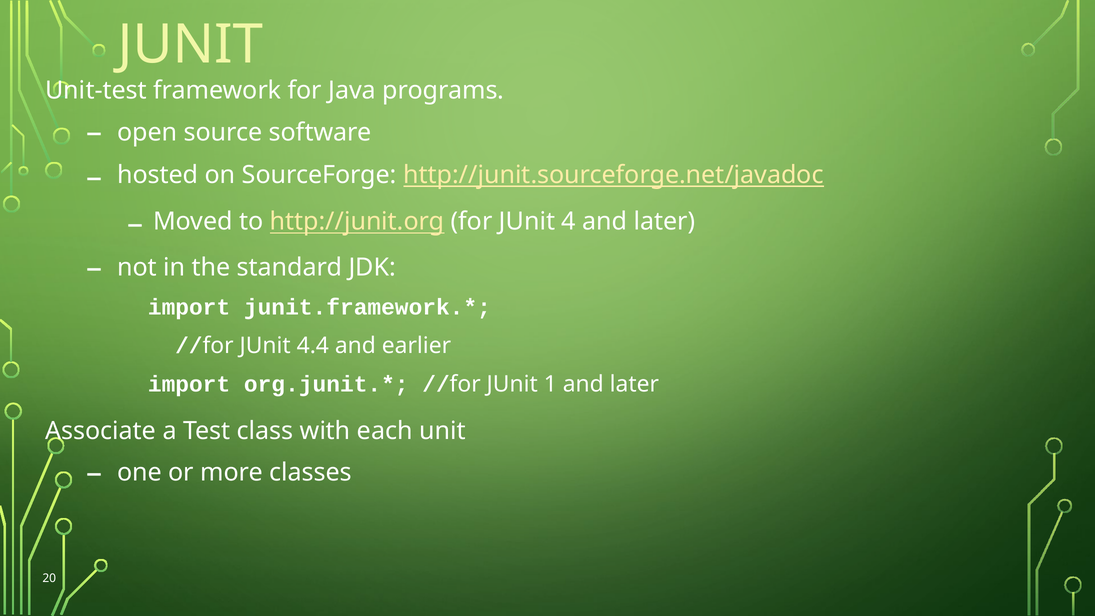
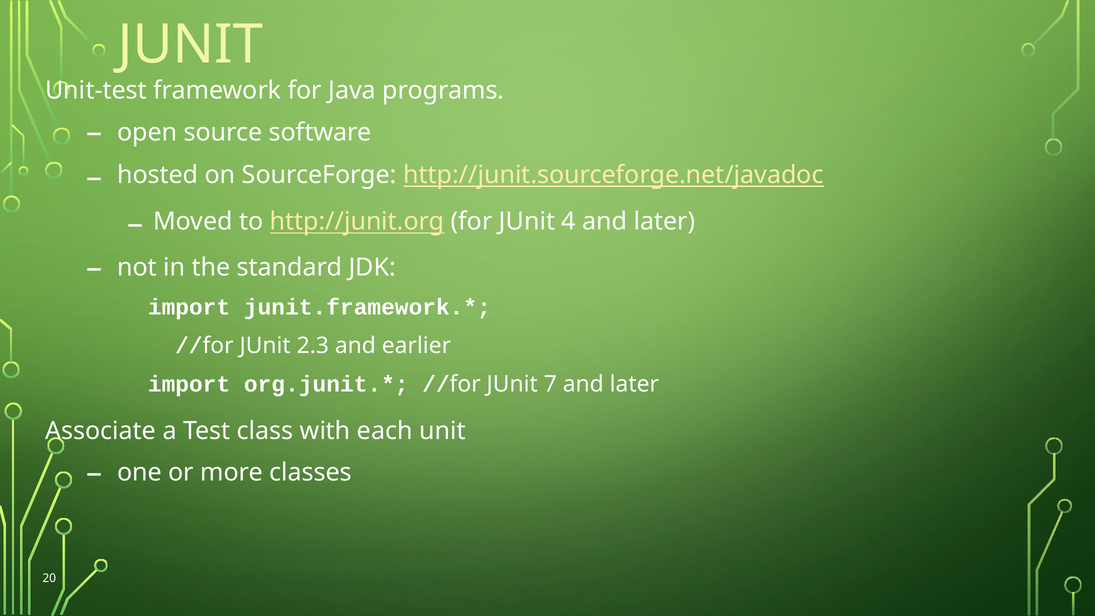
4.4: 4.4 -> 2.3
1: 1 -> 7
